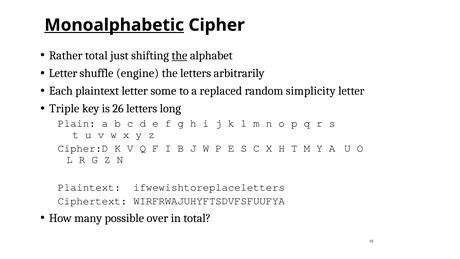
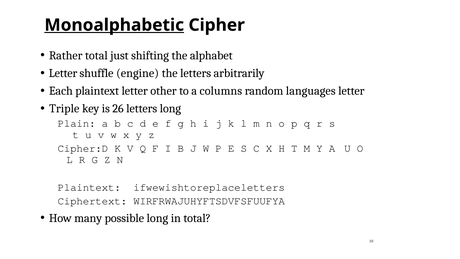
the at (179, 55) underline: present -> none
some: some -> other
replaced: replaced -> columns
simplicity: simplicity -> languages
possible over: over -> long
